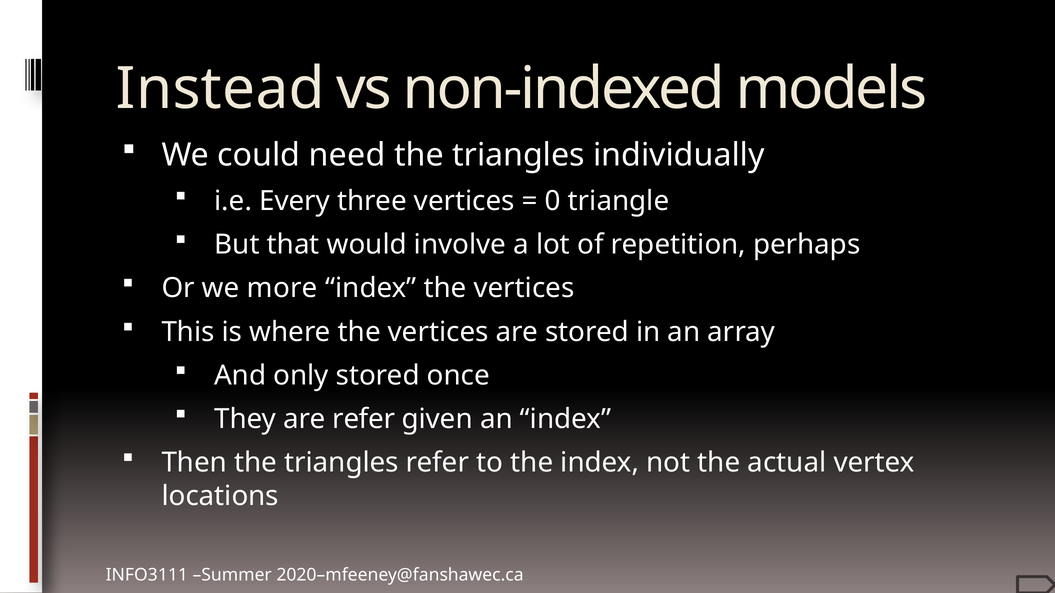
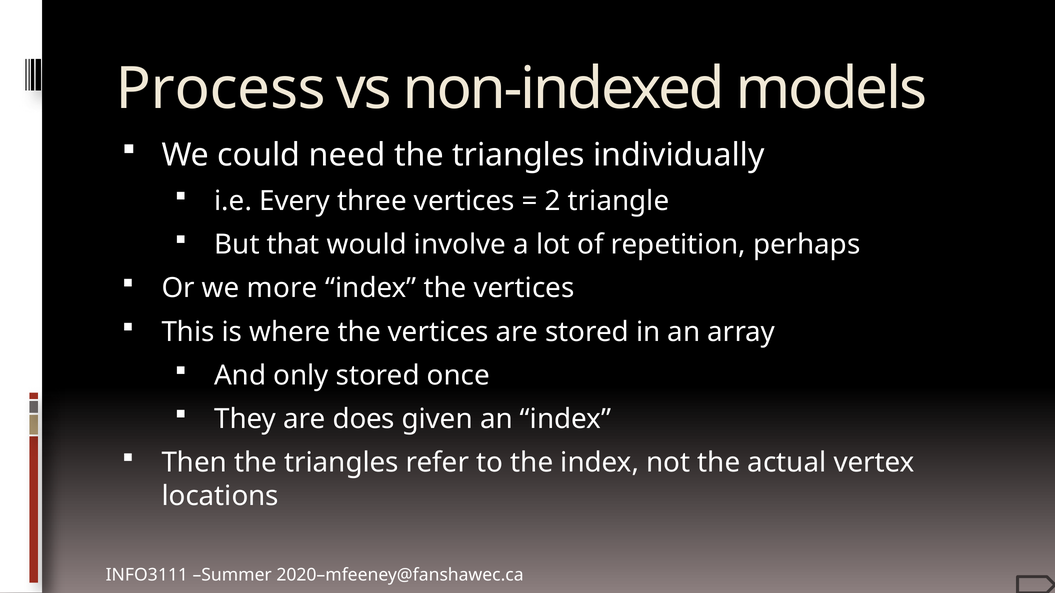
Instead: Instead -> Process
0: 0 -> 2
are refer: refer -> does
